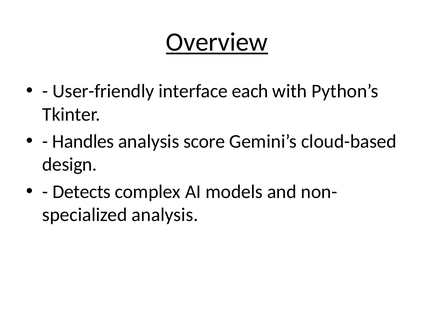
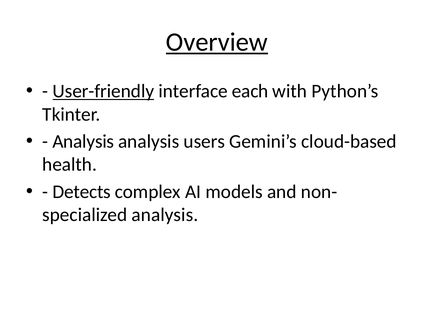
User-friendly underline: none -> present
Handles at (83, 141): Handles -> Analysis
score: score -> users
design: design -> health
